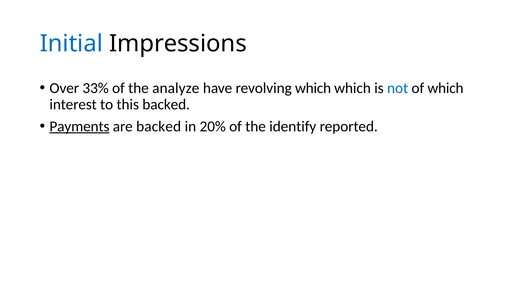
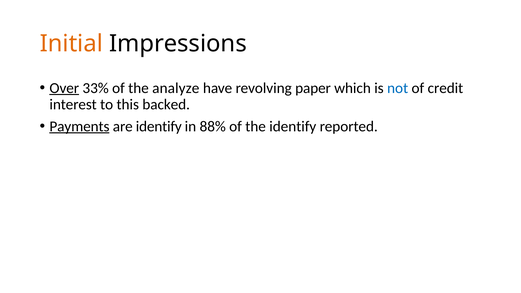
Initial colour: blue -> orange
Over underline: none -> present
revolving which: which -> paper
of which: which -> credit
are backed: backed -> identify
20%: 20% -> 88%
